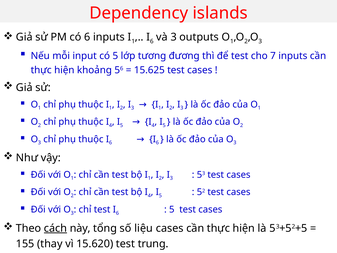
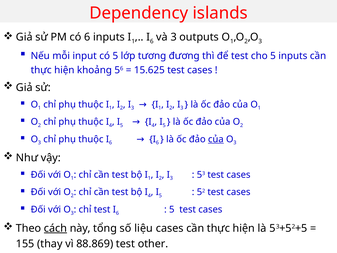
cho 7: 7 -> 5
của at (216, 139) underline: none -> present
15.620: 15.620 -> 88.869
trung: trung -> other
